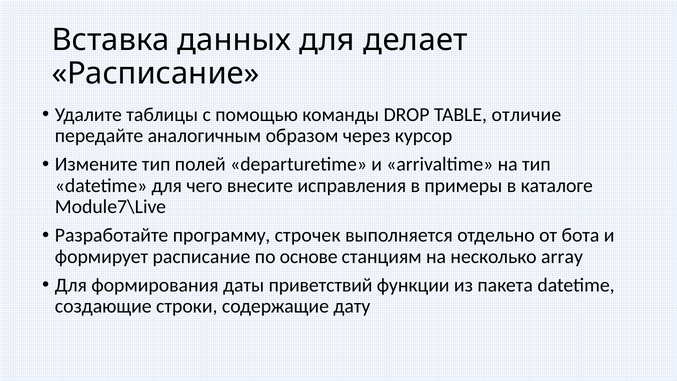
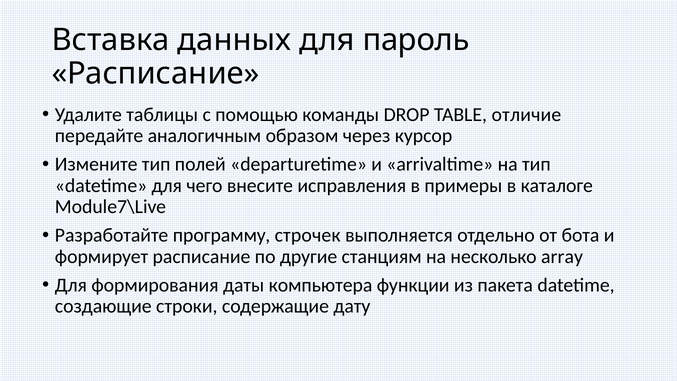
делает: делает -> пароль
основе: основе -> другие
приветствий: приветствий -> компьютера
